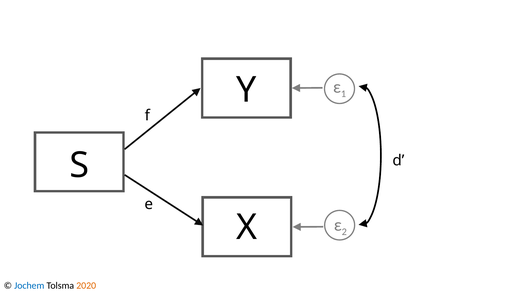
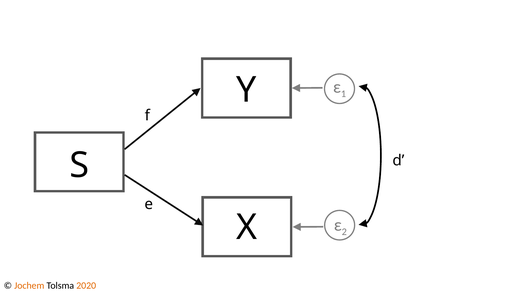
Jochem colour: blue -> orange
